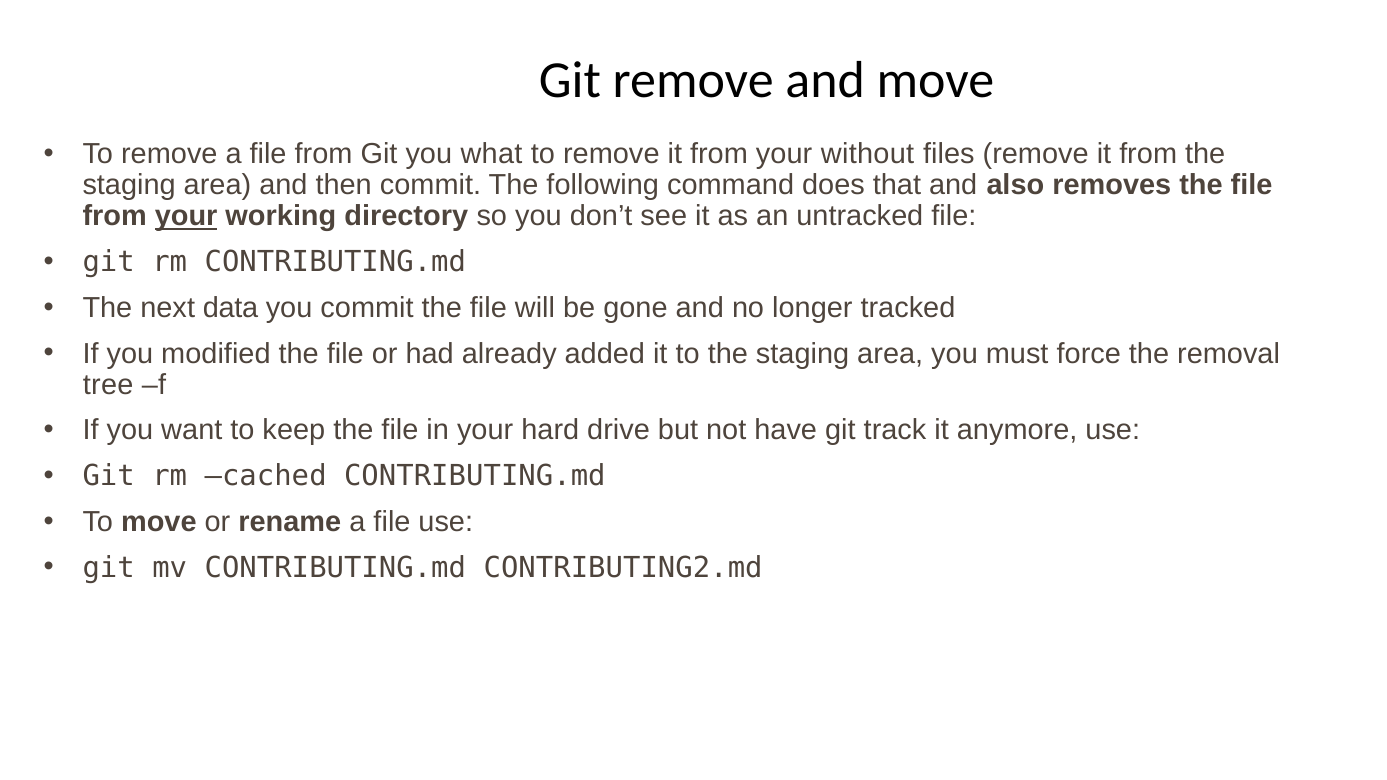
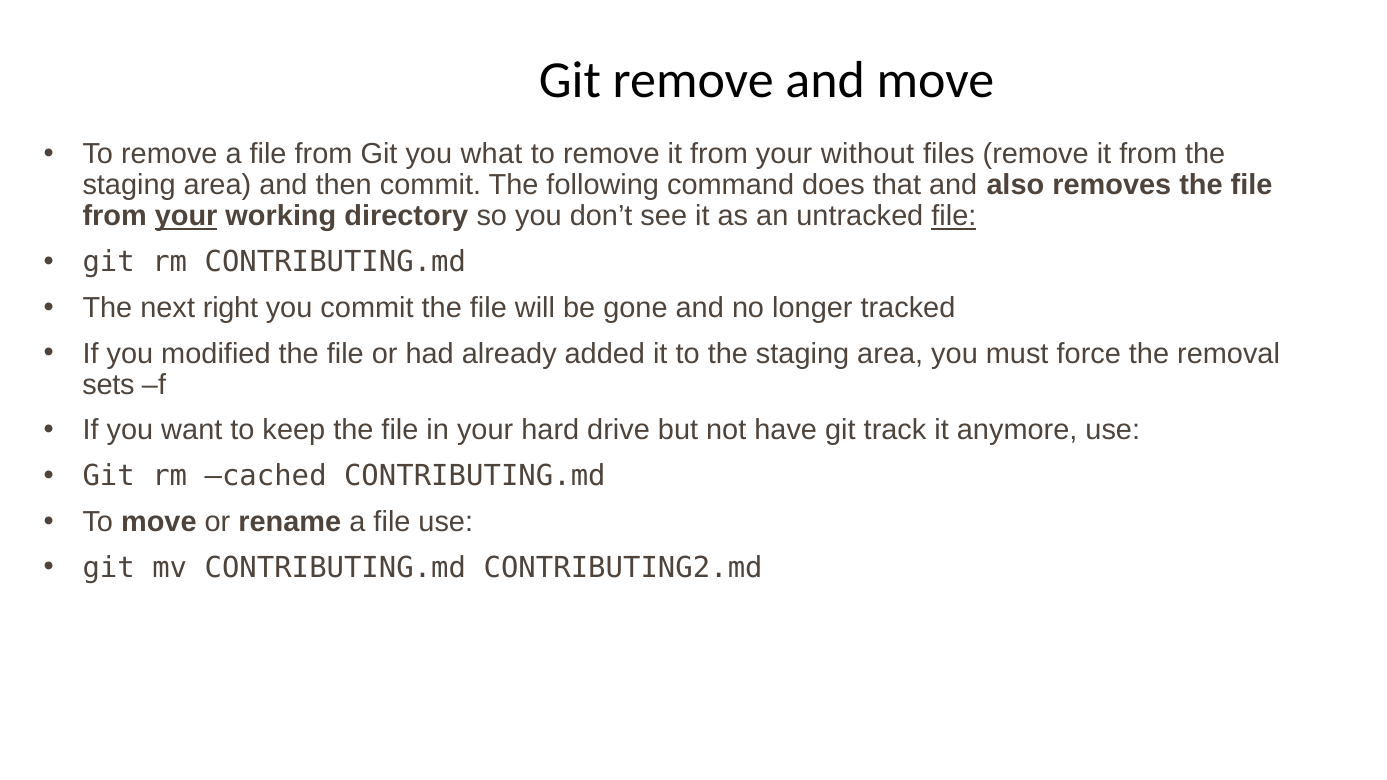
file at (954, 216) underline: none -> present
data: data -> right
tree: tree -> sets
